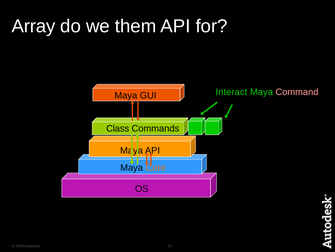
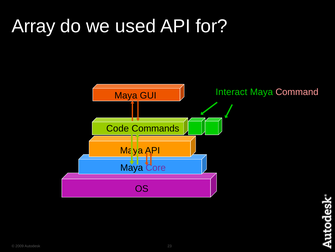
them: them -> used
Class: Class -> Code
Core colour: orange -> purple
